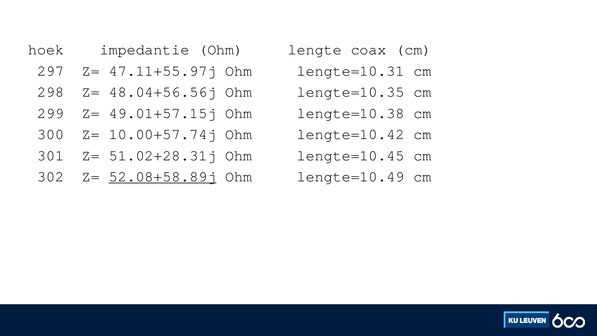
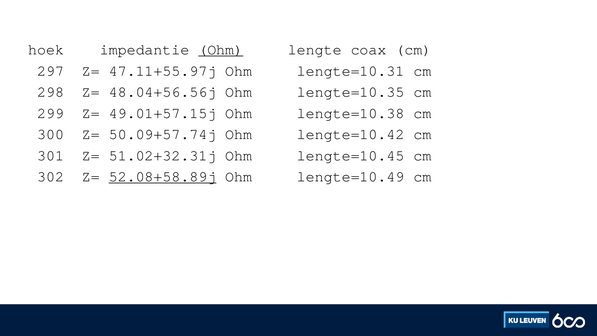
Ohm at (221, 50) underline: none -> present
10.00+57.74j: 10.00+57.74j -> 50.09+57.74j
51.02+28.31j: 51.02+28.31j -> 51.02+32.31j
